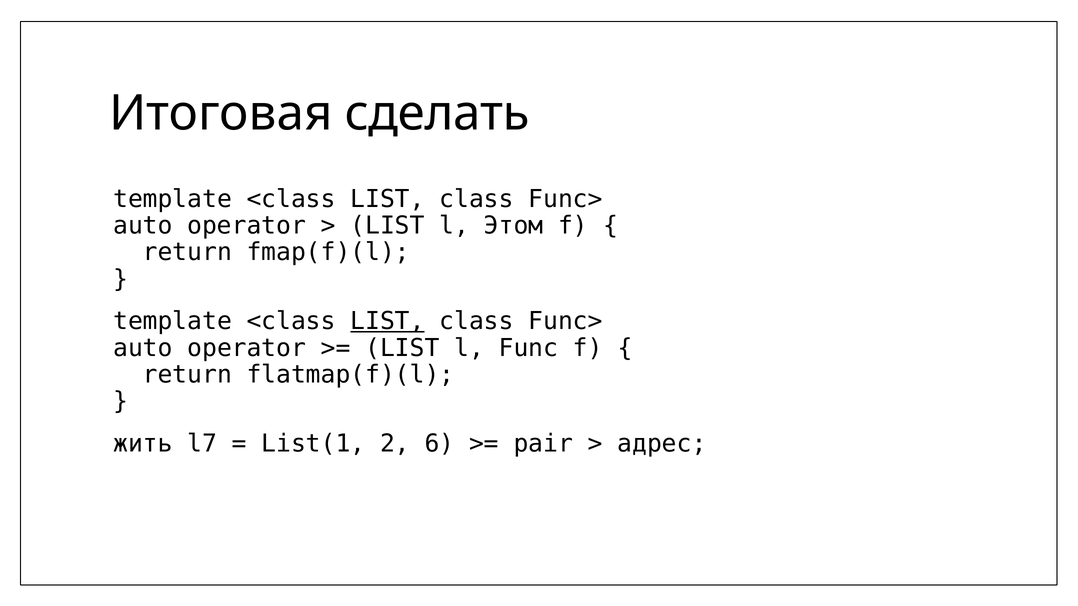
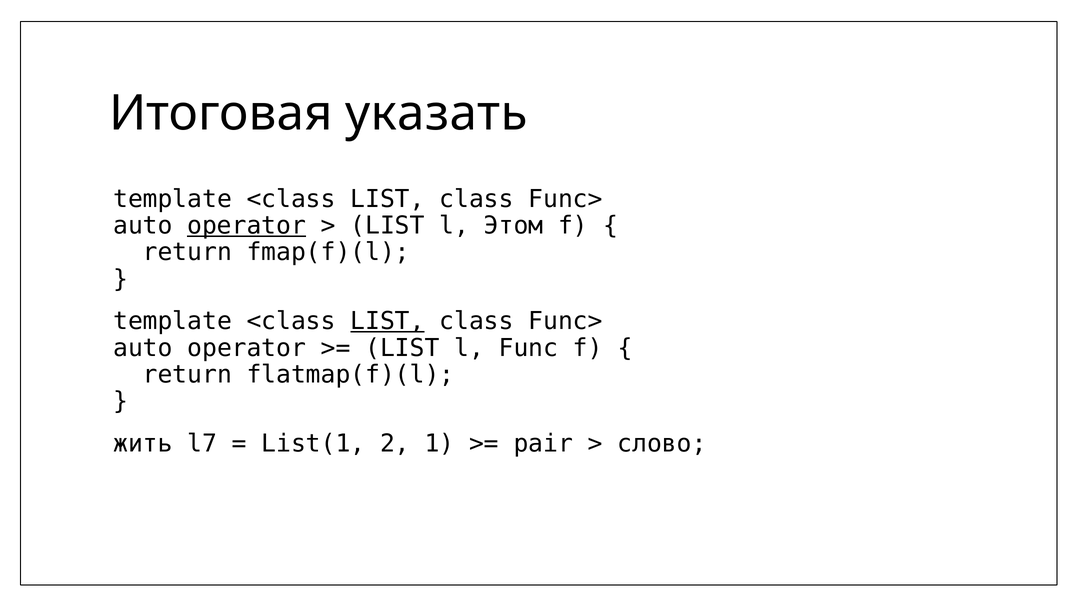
сделать: сделать -> указать
operator at (247, 226) underline: none -> present
6: 6 -> 1
адрес: адрес -> слово
